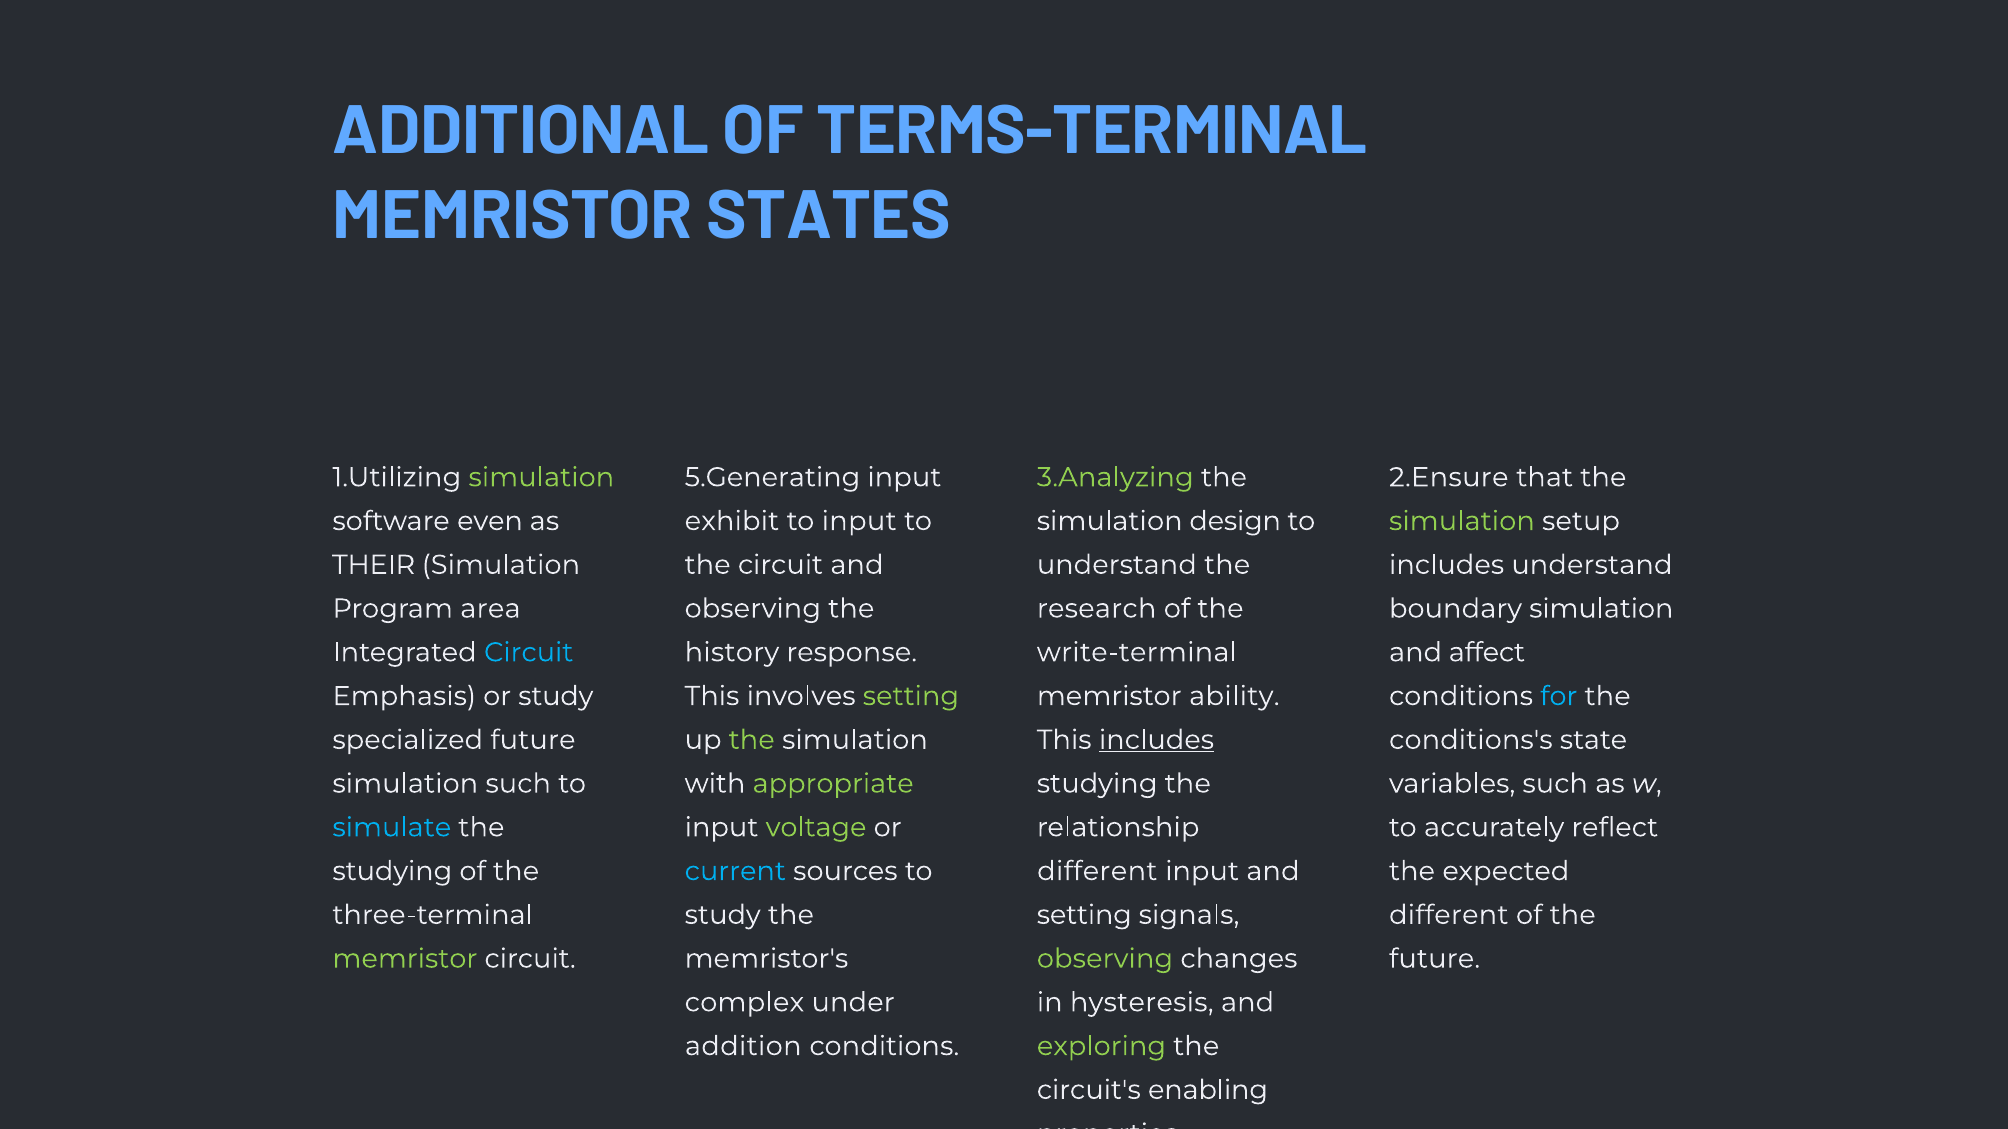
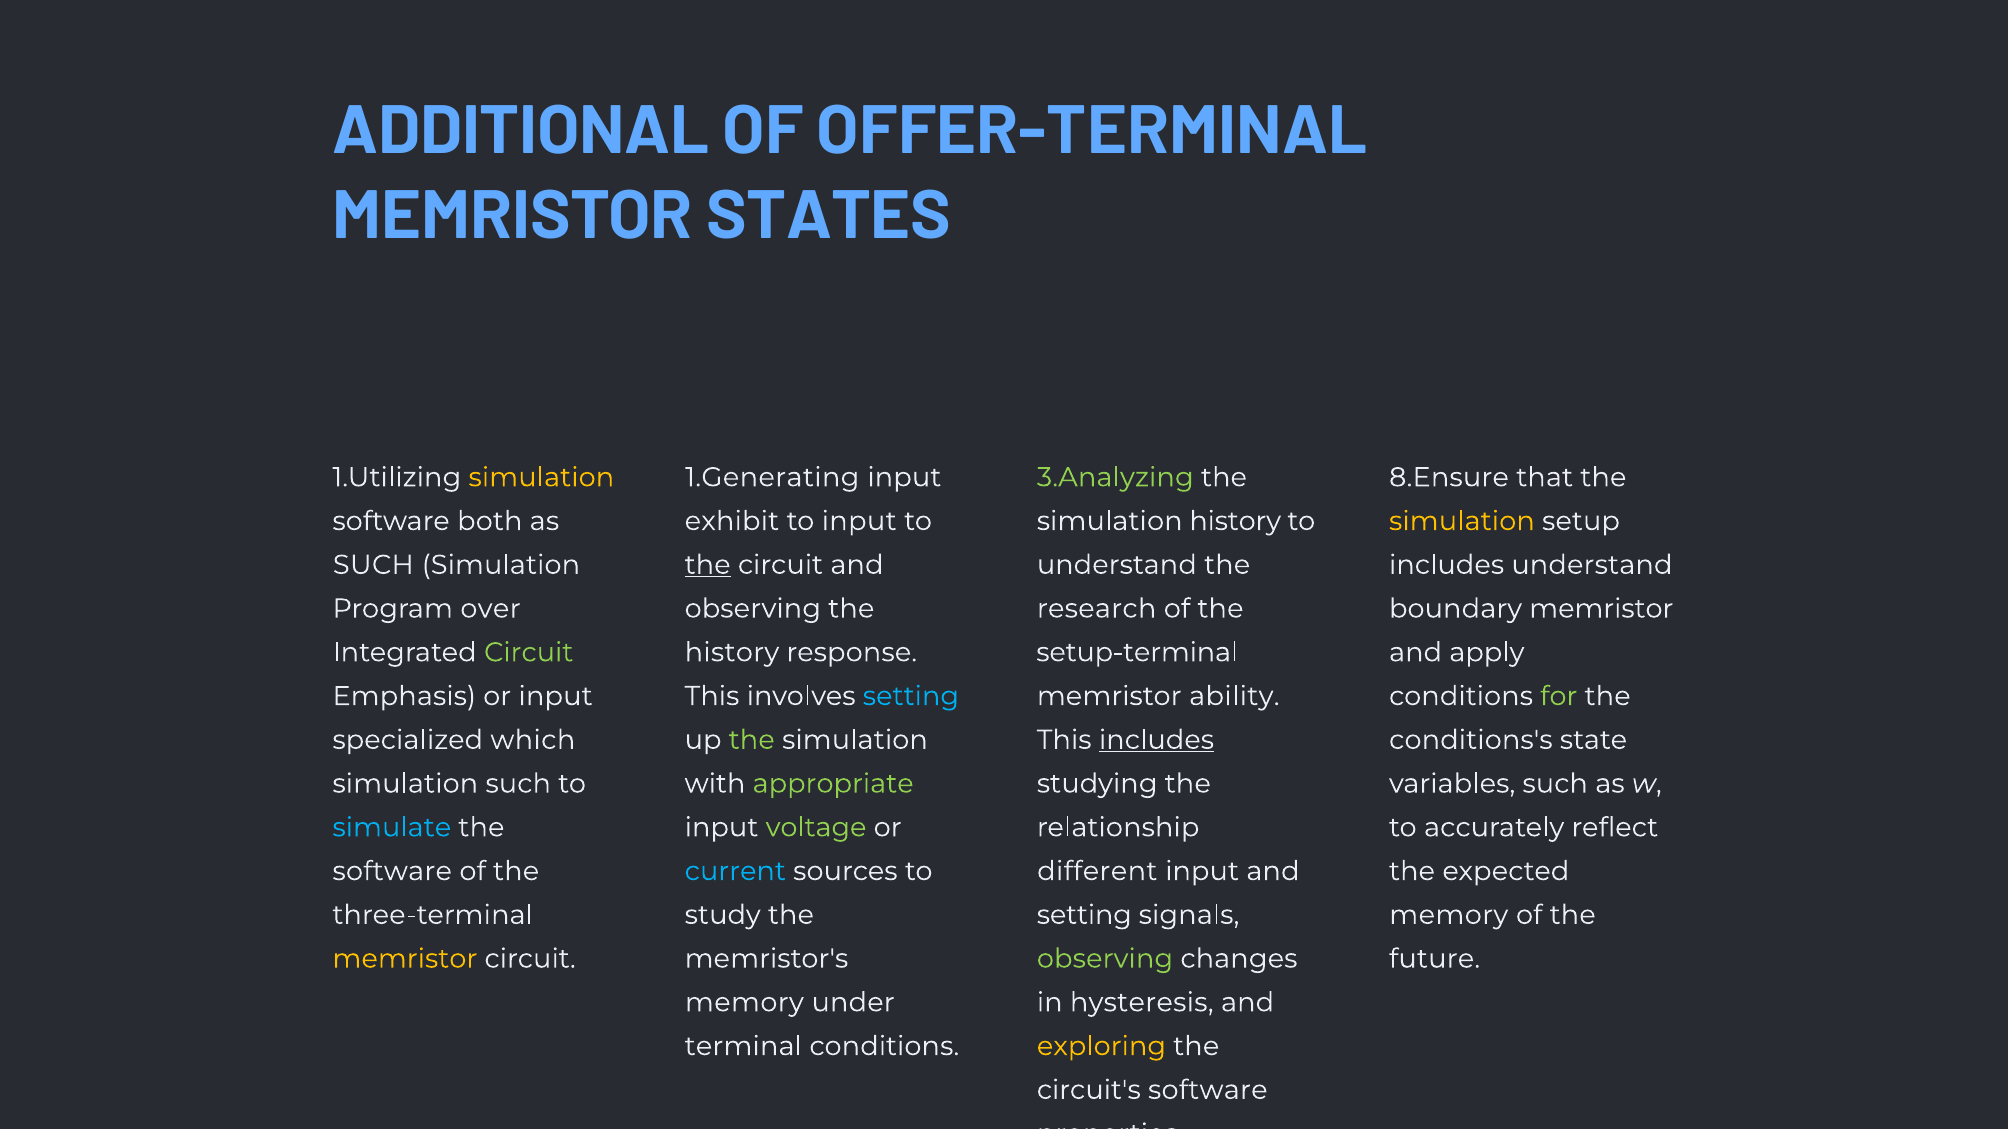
TERMS-TERMINAL: TERMS-TERMINAL -> OFFER-TERMINAL
5.Generating: 5.Generating -> 1.Generating
simulation at (541, 478) colour: light green -> yellow
2.Ensure: 2.Ensure -> 8.Ensure
even: even -> both
simulation design: design -> history
simulation at (1462, 521) colour: light green -> yellow
THEIR at (374, 565): THEIR -> SUCH
the at (708, 565) underline: none -> present
area: area -> over
boundary simulation: simulation -> memristor
Circuit at (529, 653) colour: light blue -> light green
write-terminal: write-terminal -> setup-terminal
affect: affect -> apply
or study: study -> input
setting at (911, 696) colour: light green -> light blue
for colour: light blue -> light green
specialized future: future -> which
studying at (392, 872): studying -> software
different at (1449, 915): different -> memory
memristor at (405, 959) colour: light green -> yellow
complex at (744, 1003): complex -> memory
addition: addition -> terminal
exploring colour: light green -> yellow
circuit's enabling: enabling -> software
